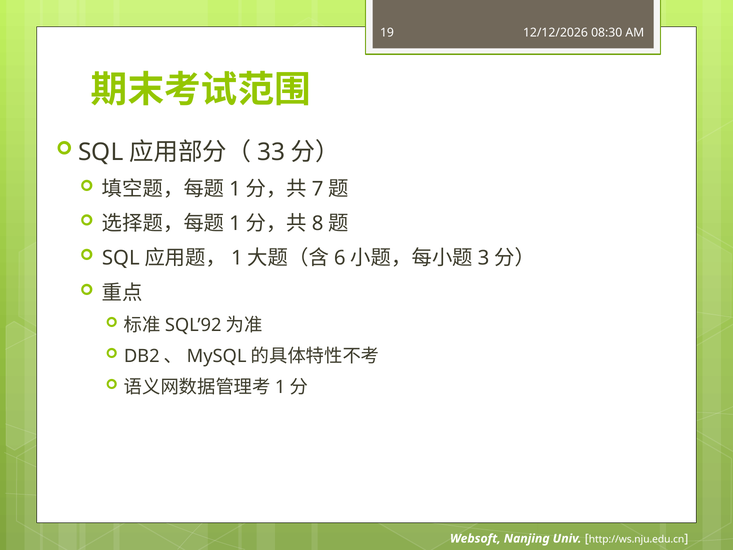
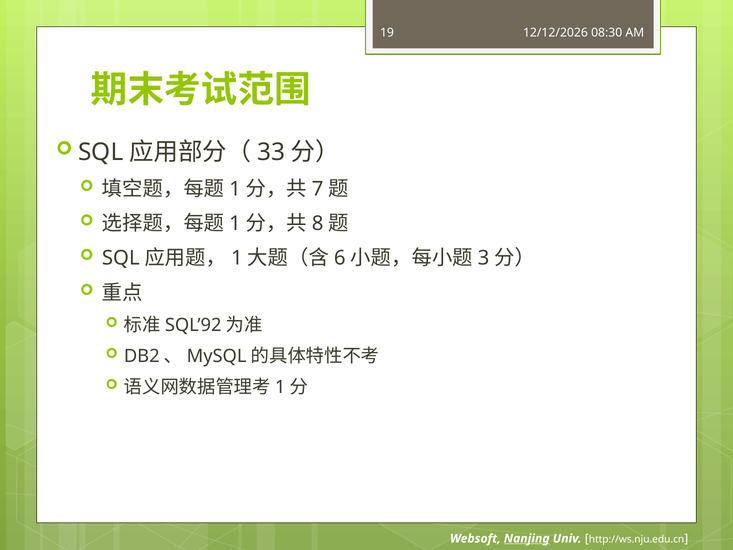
Nanjing underline: none -> present
